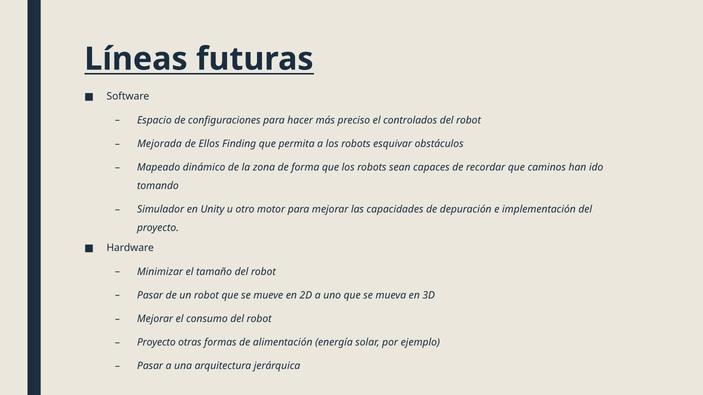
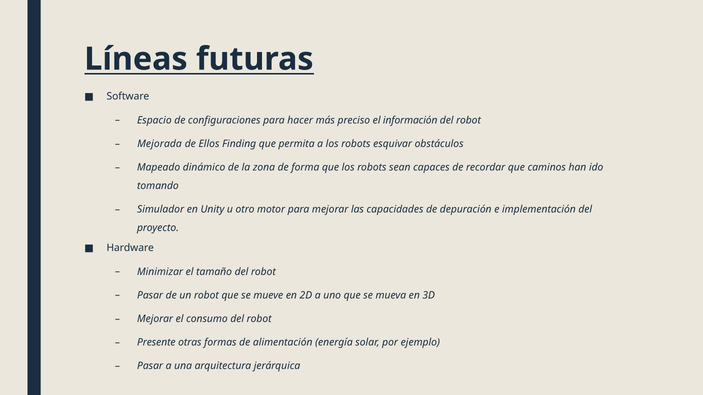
controlados: controlados -> información
Proyecto at (156, 343): Proyecto -> Presente
